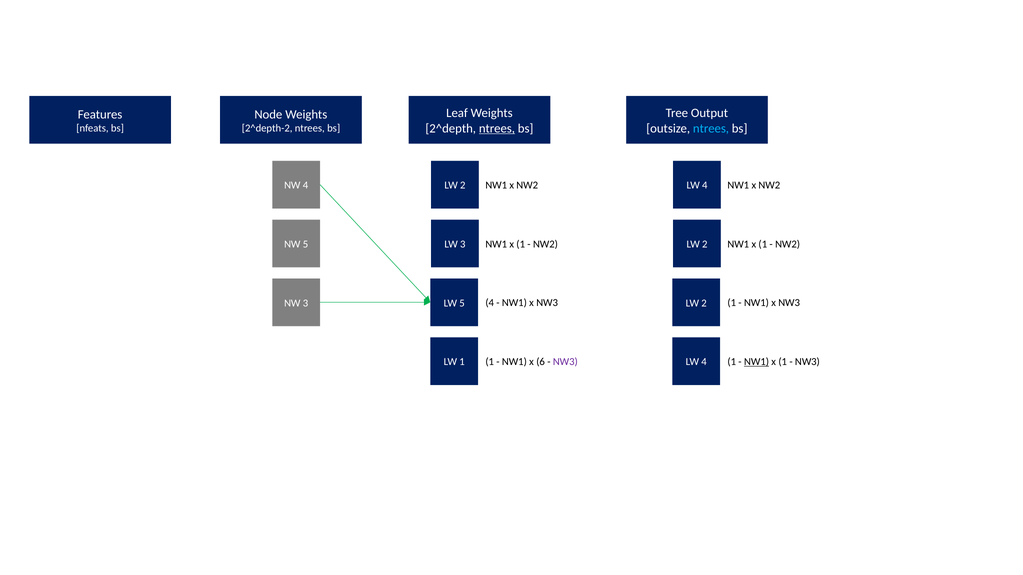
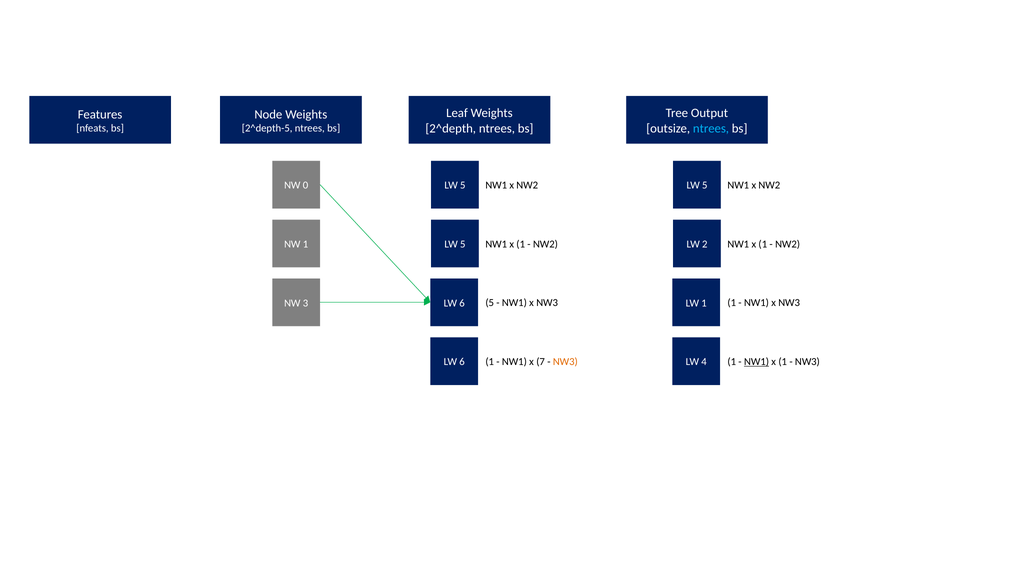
ntrees at (497, 128) underline: present -> none
2^depth-2: 2^depth-2 -> 2^depth-5
NW 4: 4 -> 0
2 at (463, 186): 2 -> 5
4 at (705, 186): 4 -> 5
NW 5: 5 -> 1
3 at (463, 244): 3 -> 5
5 at (462, 303): 5 -> 6
3 4: 4 -> 5
2 at (704, 303): 2 -> 1
6: 6 -> 7
NW3 at (565, 362) colour: purple -> orange
1 at (462, 362): 1 -> 6
